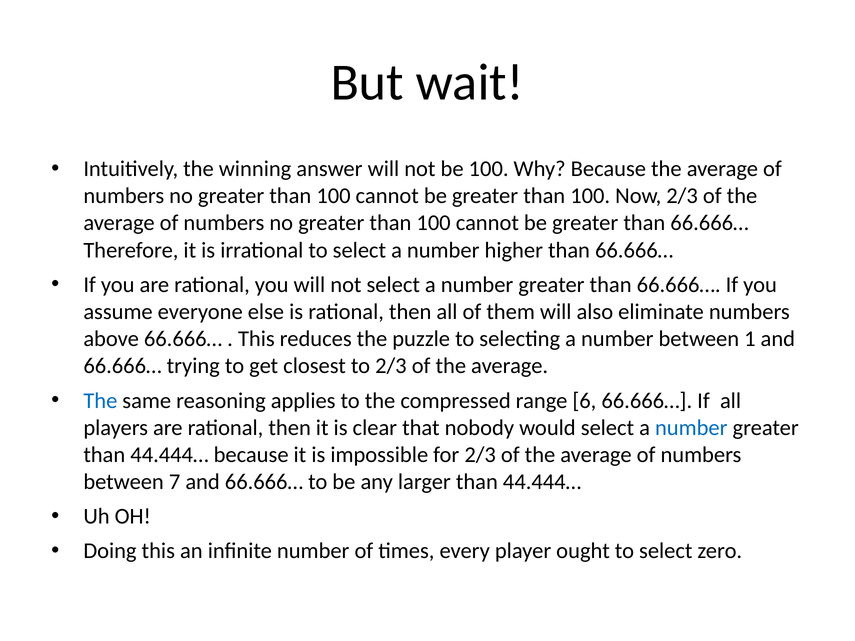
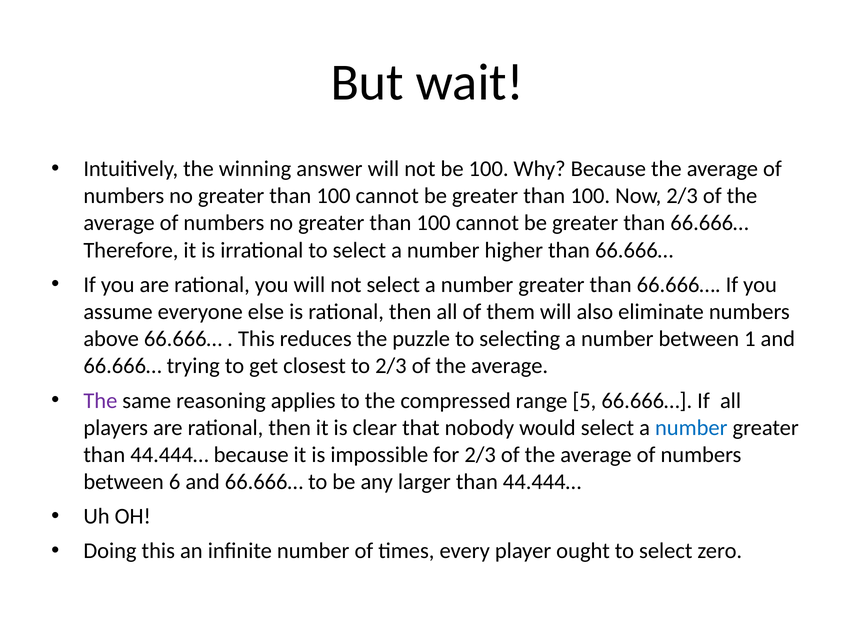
The at (100, 401) colour: blue -> purple
6: 6 -> 5
7: 7 -> 6
